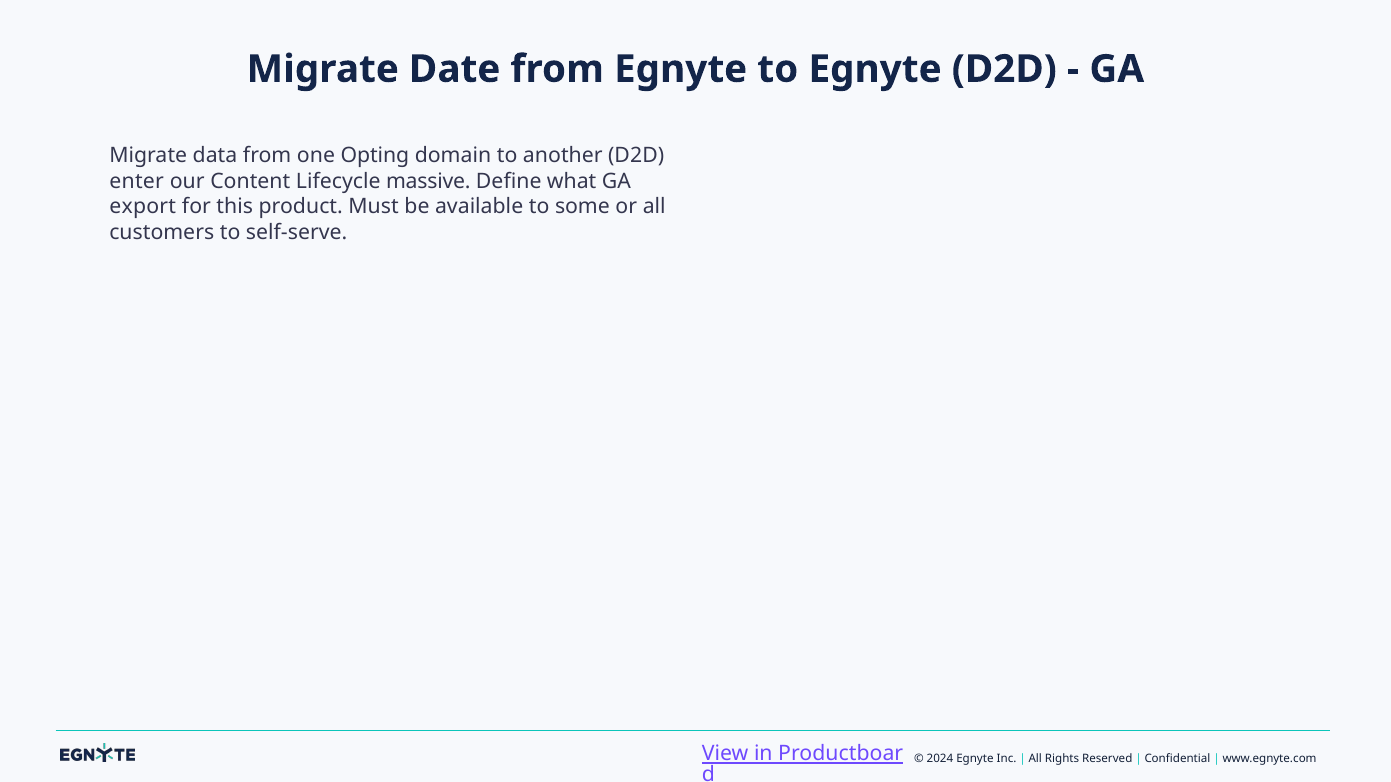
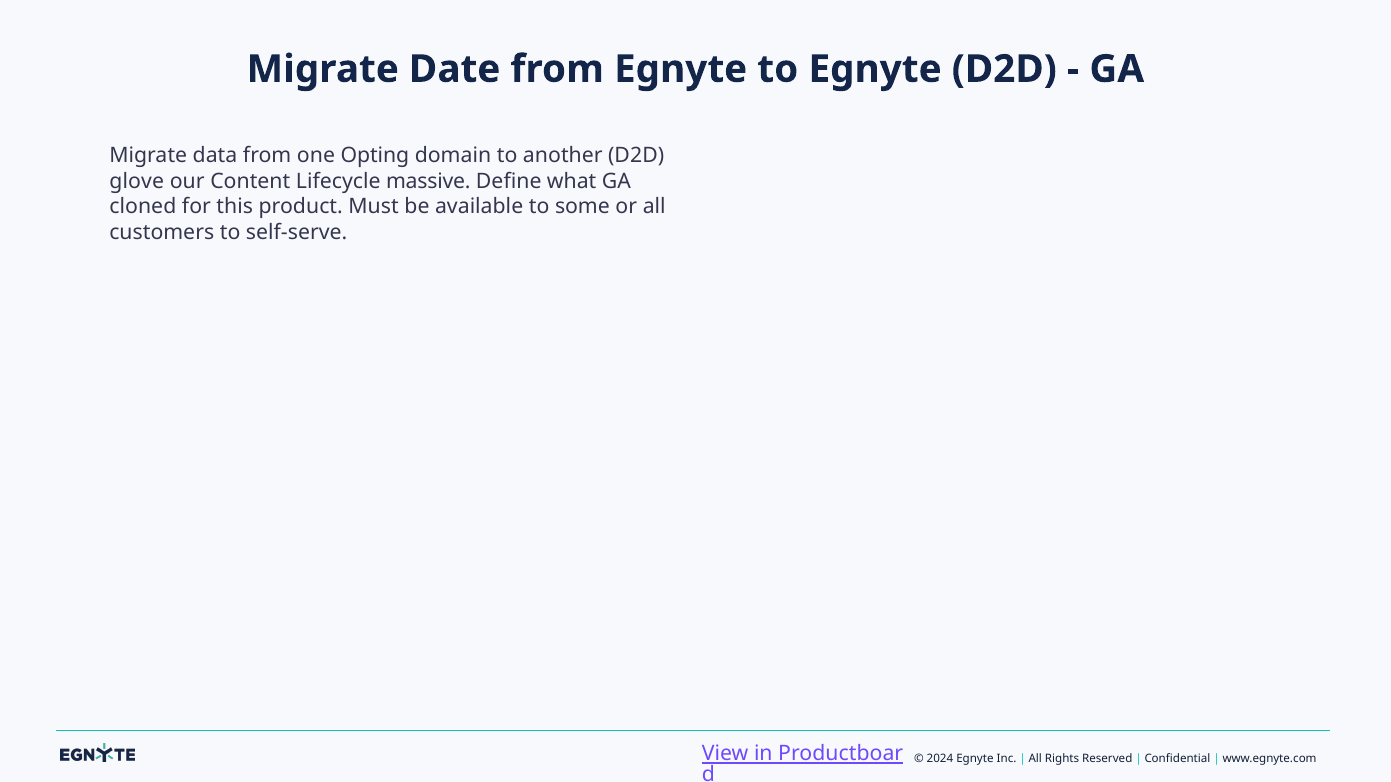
enter: enter -> glove
export: export -> cloned
